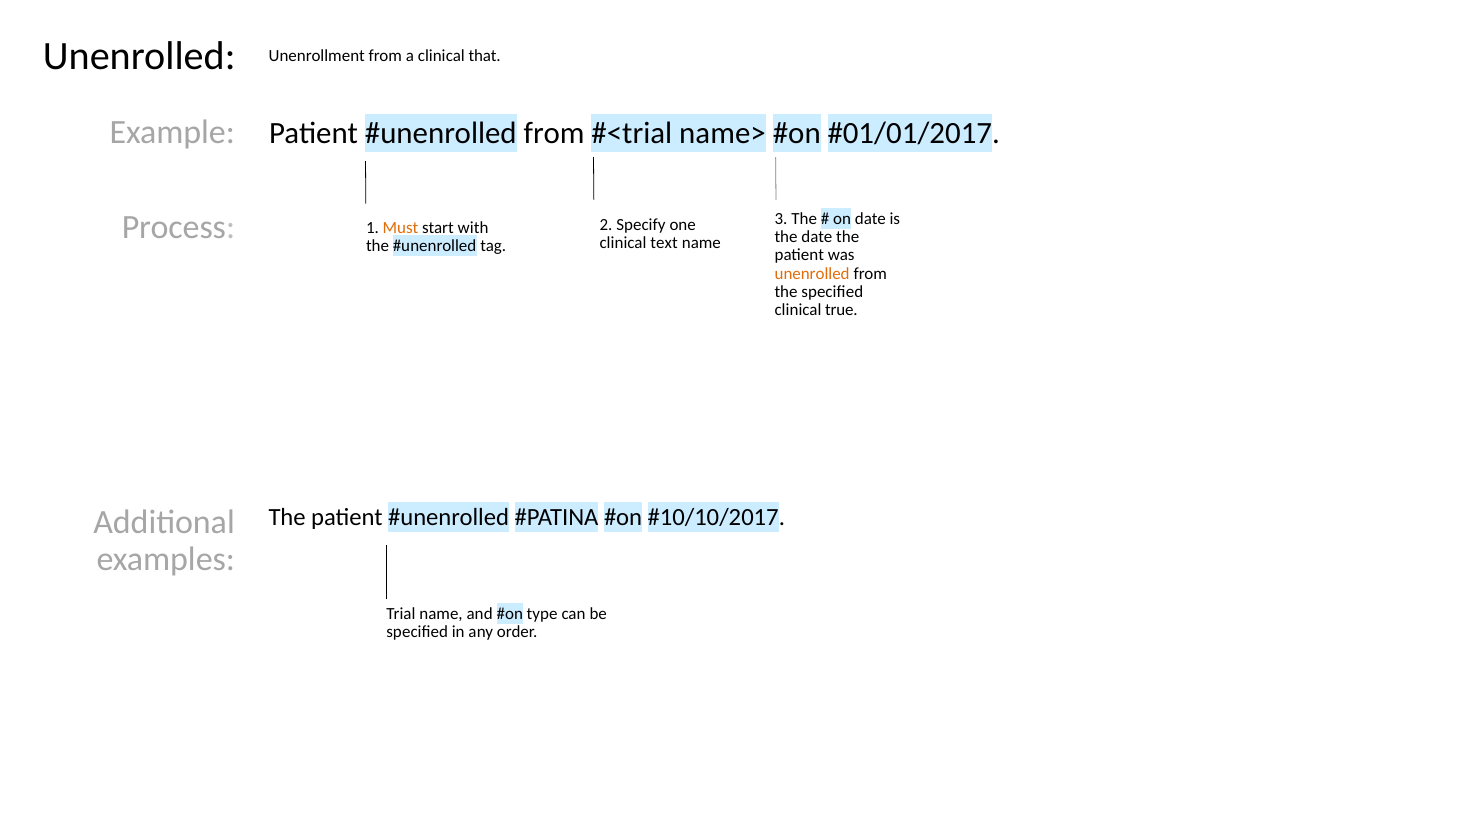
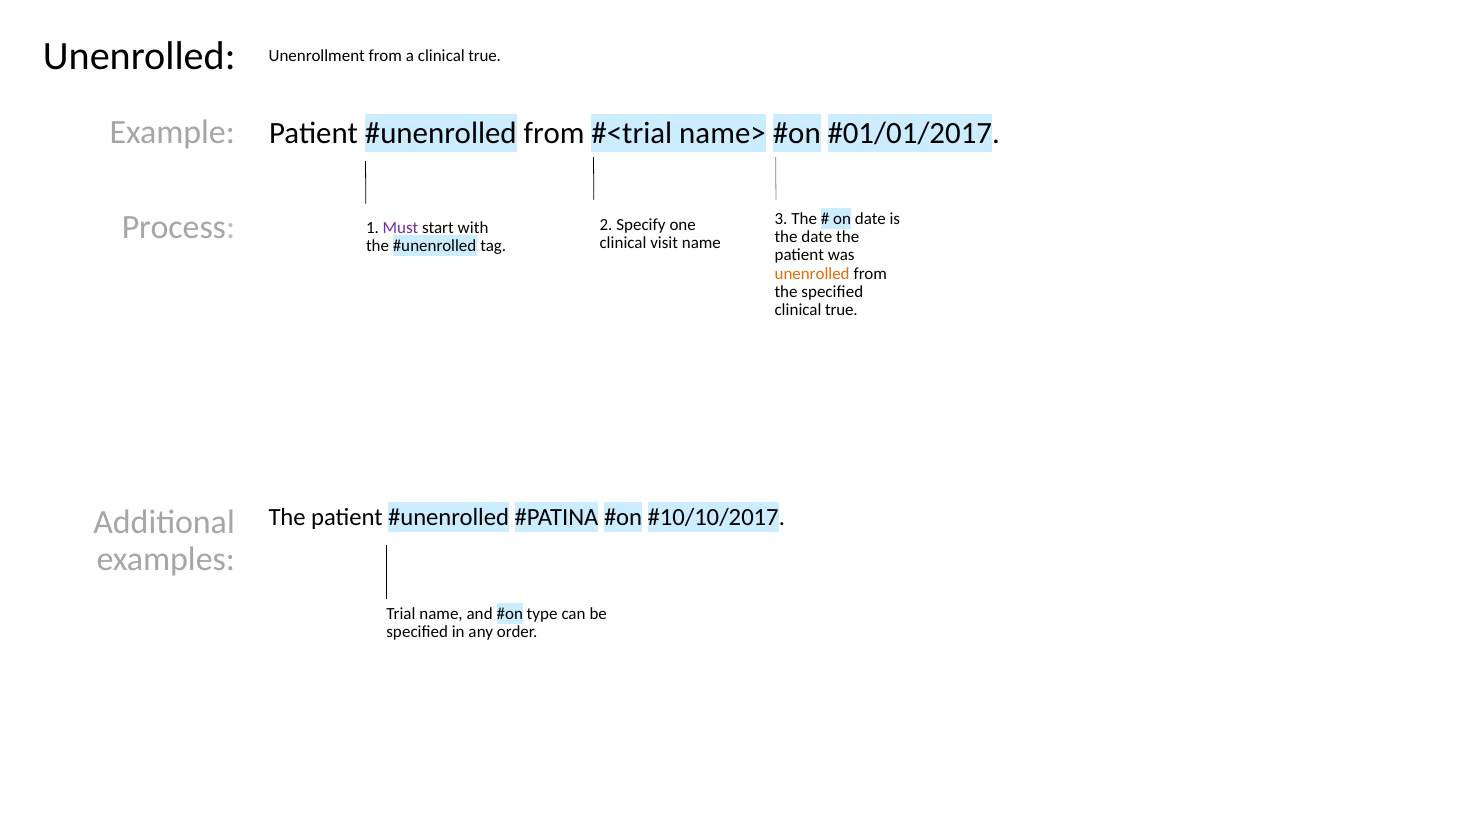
a clinical that: that -> true
Must colour: orange -> purple
text: text -> visit
